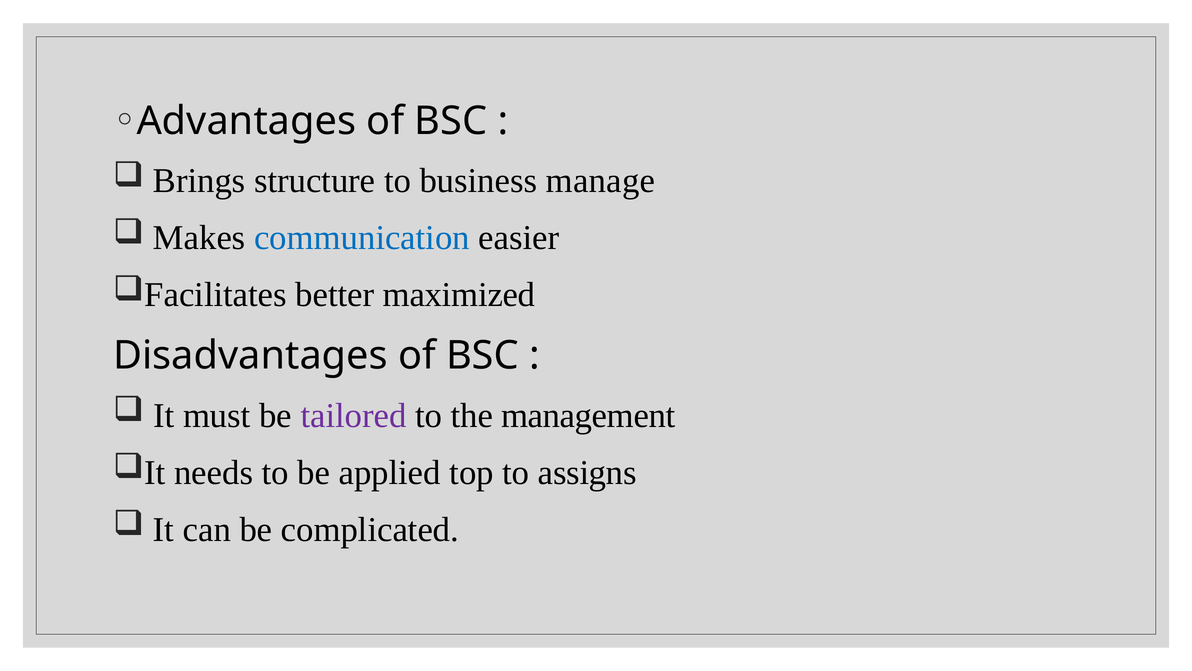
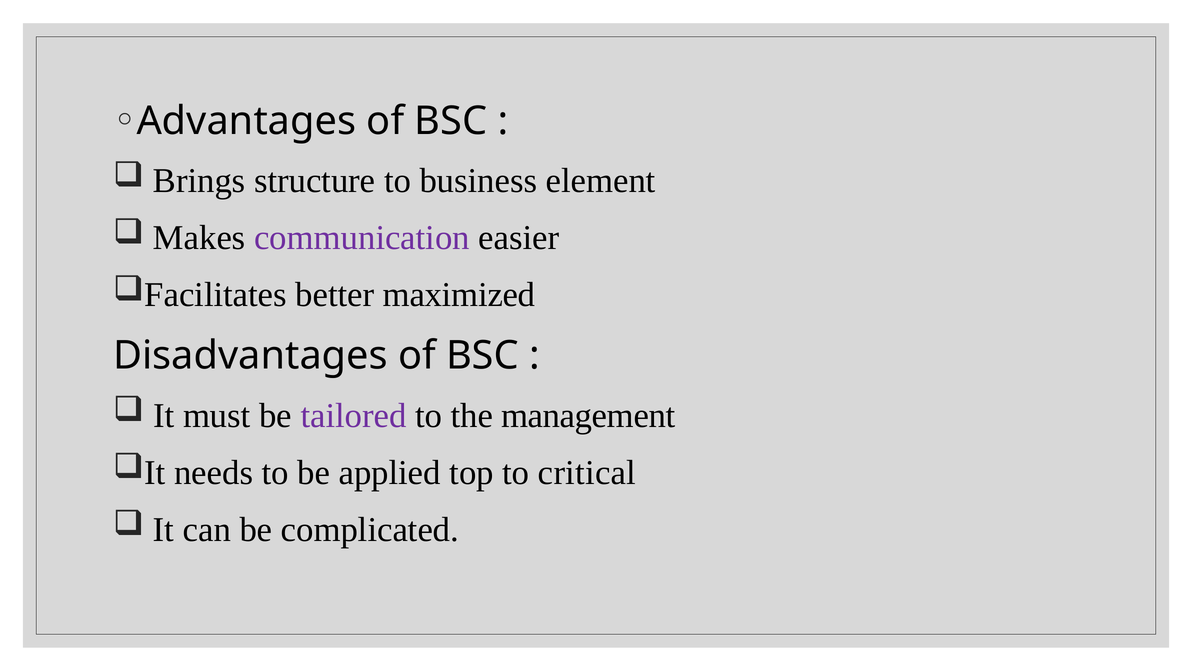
manage: manage -> element
communication colour: blue -> purple
assigns: assigns -> critical
